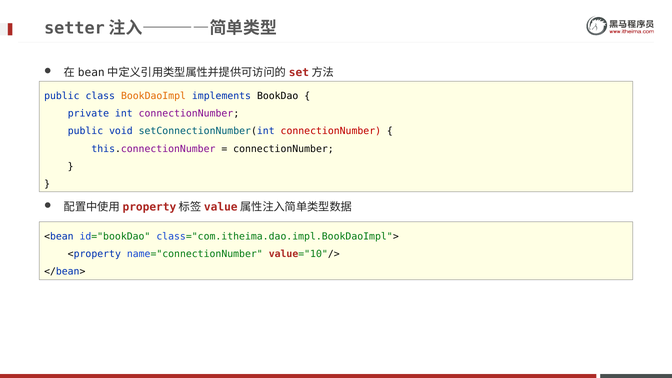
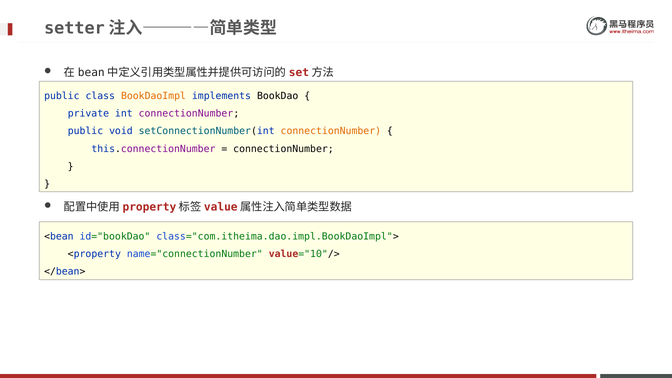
connectionNumber at (331, 131) colour: red -> orange
